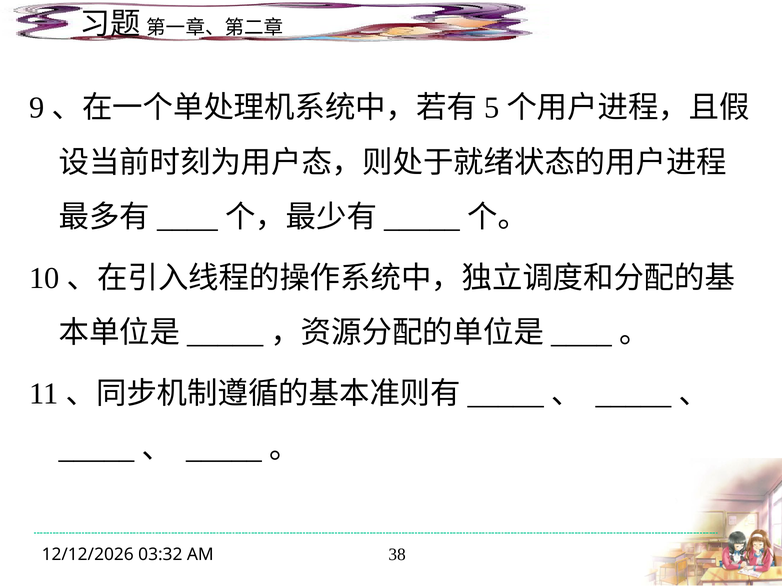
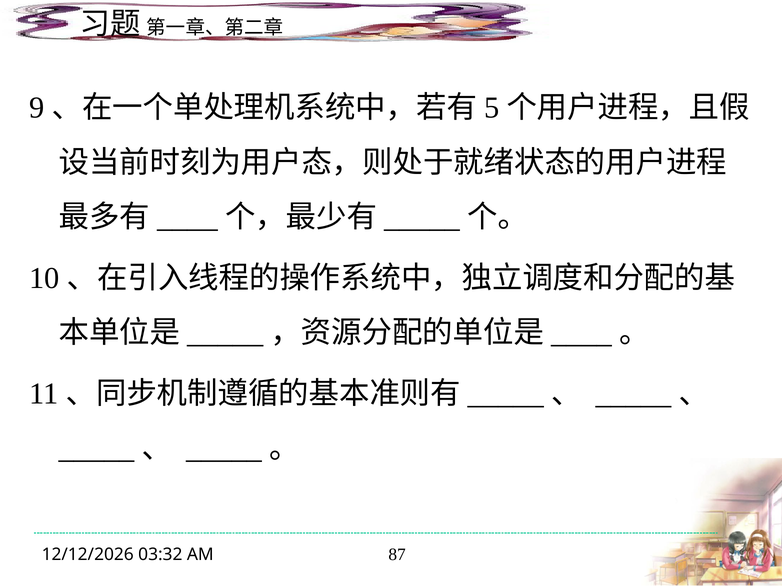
38: 38 -> 87
